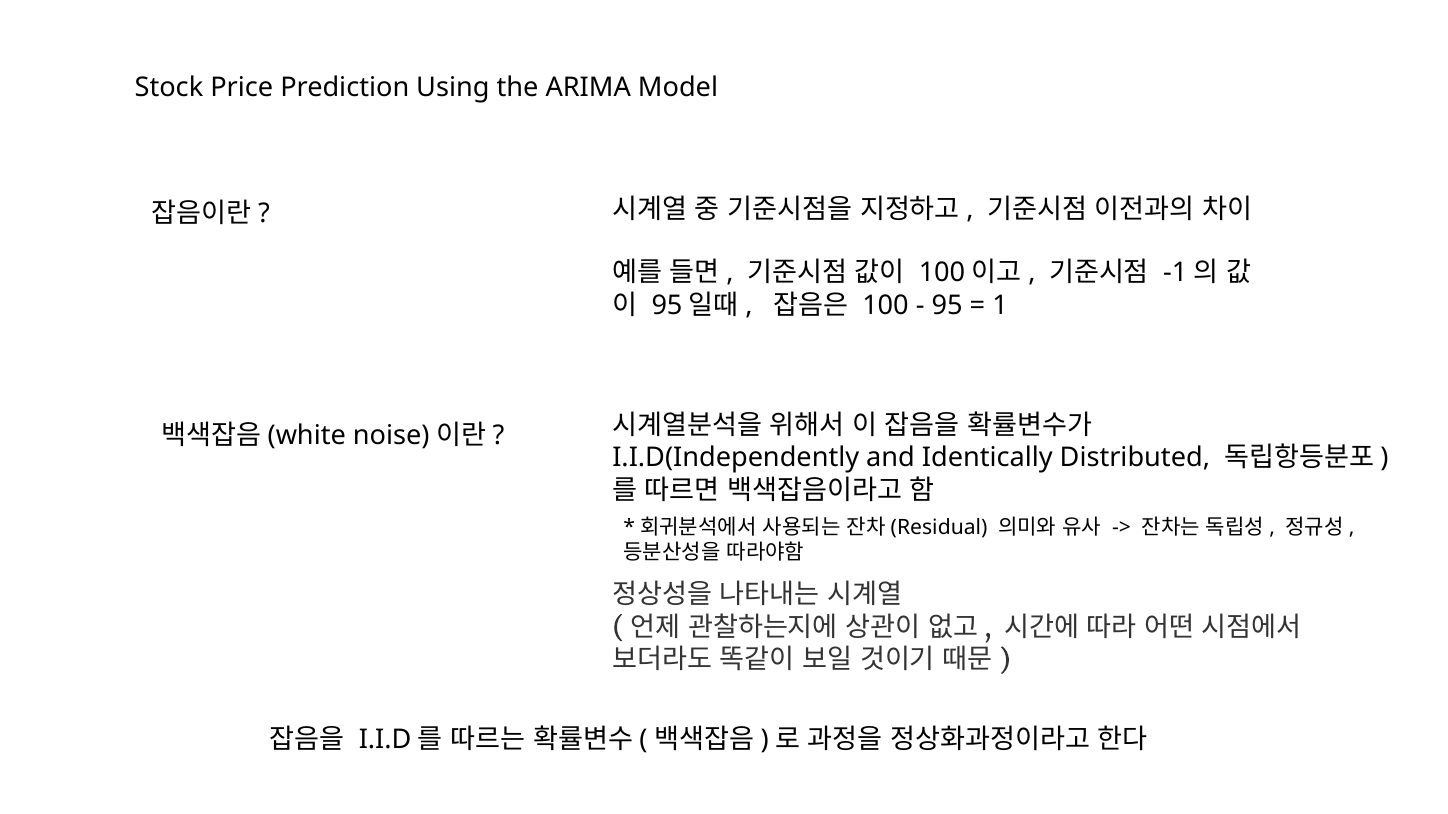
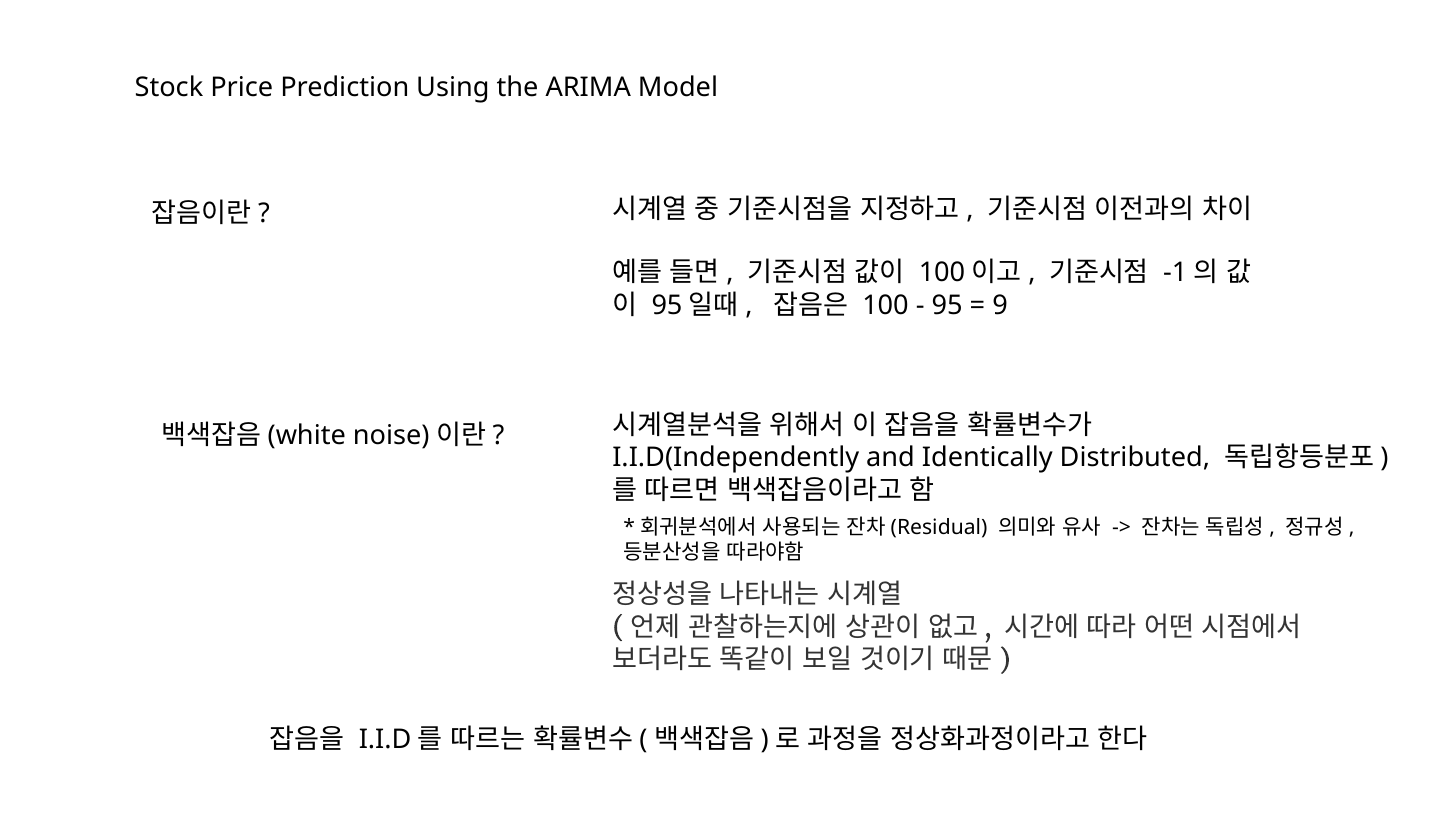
1: 1 -> 9
